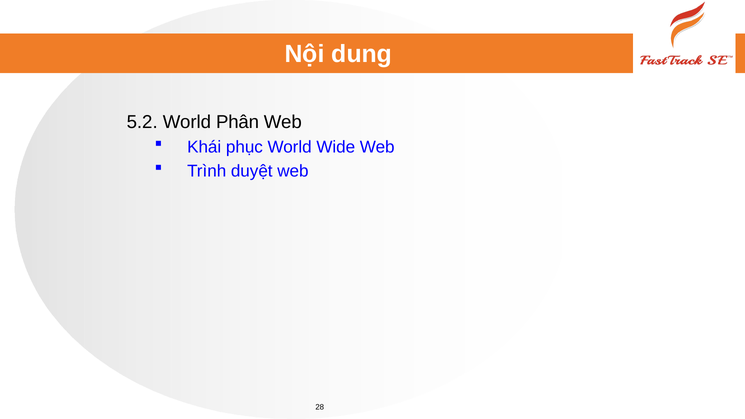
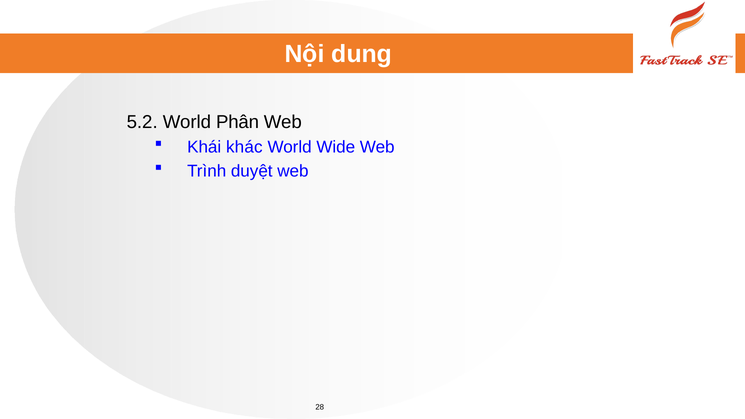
phục: phục -> khác
